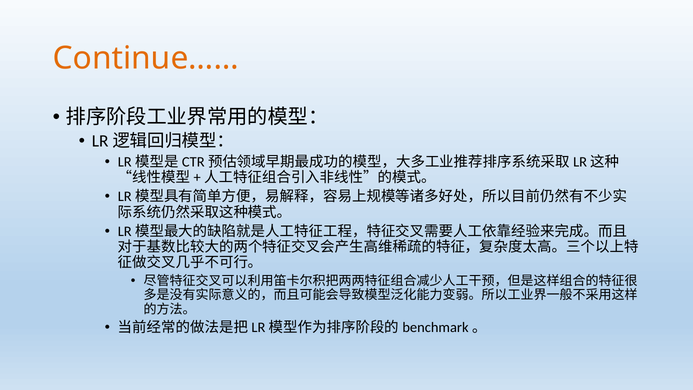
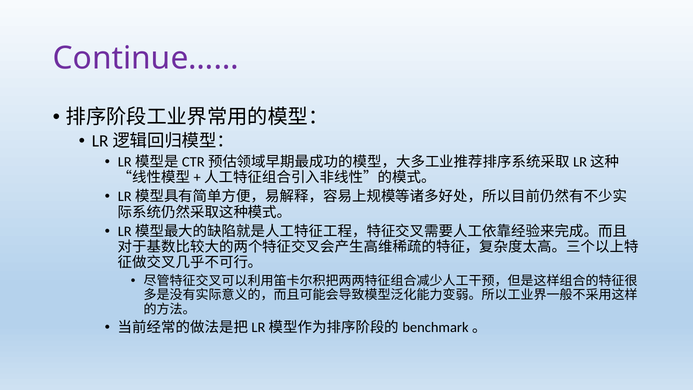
Continue…… colour: orange -> purple
